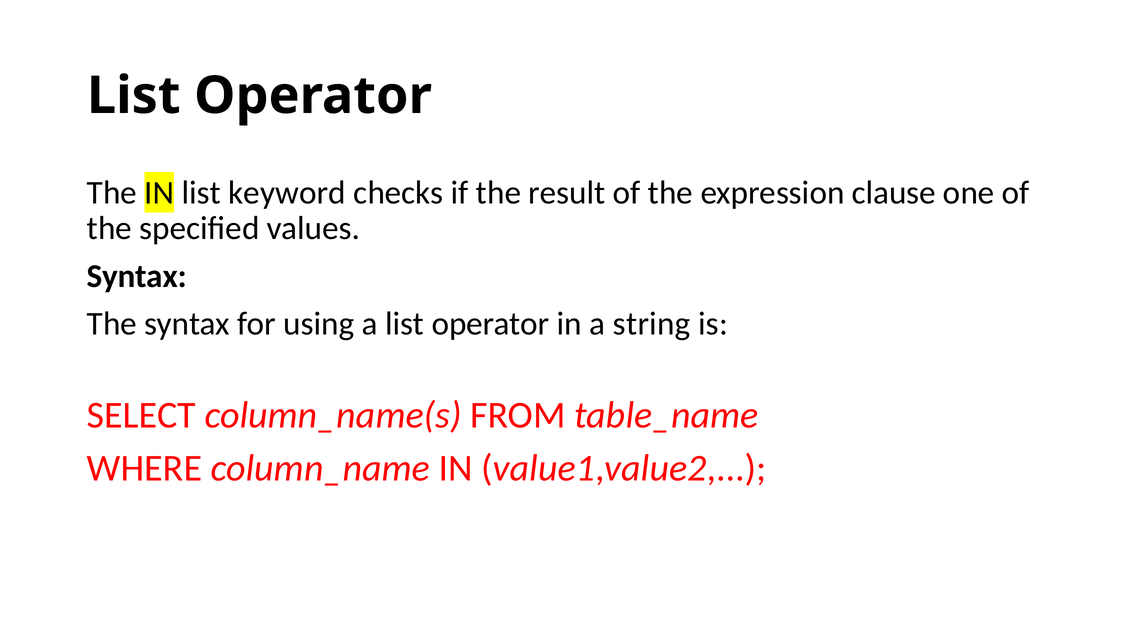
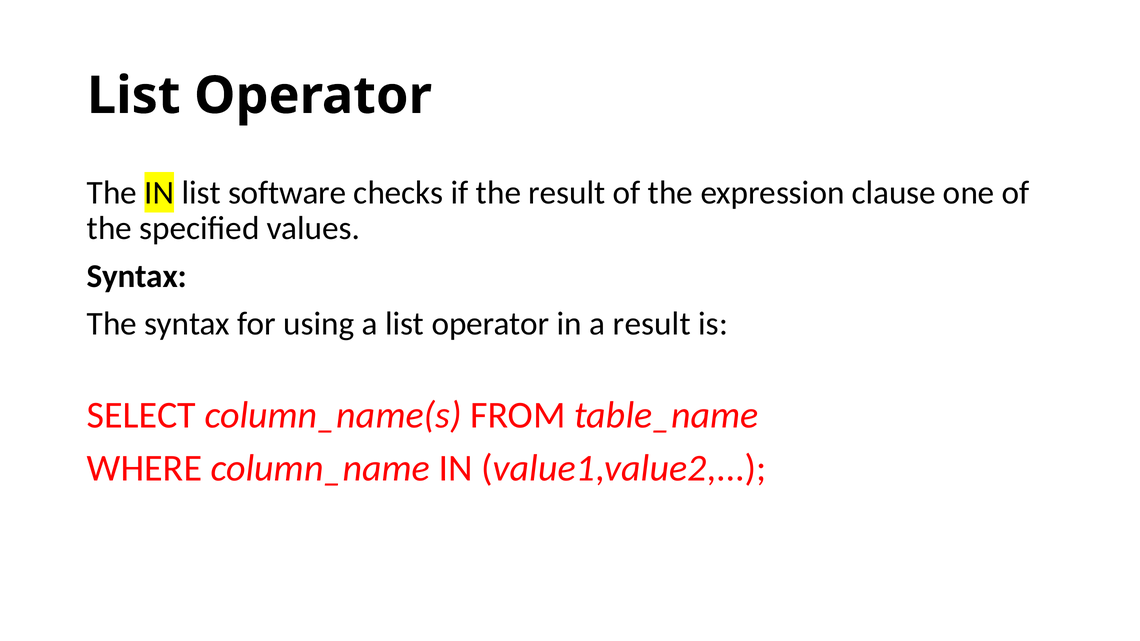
keyword: keyword -> software
a string: string -> result
